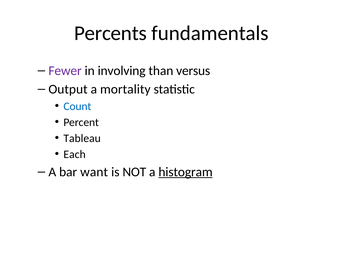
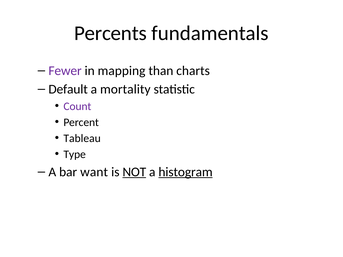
involving: involving -> mapping
versus: versus -> charts
Output: Output -> Default
Count colour: blue -> purple
Each: Each -> Type
NOT underline: none -> present
